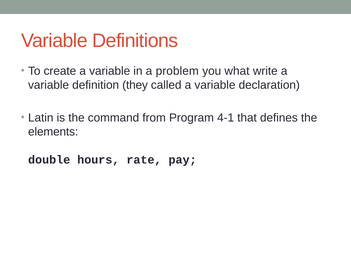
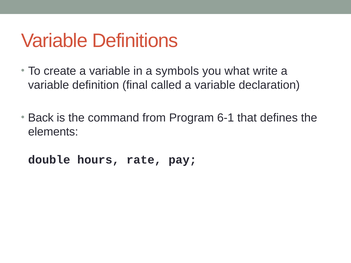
problem: problem -> symbols
they: they -> final
Latin: Latin -> Back
4-1: 4-1 -> 6-1
